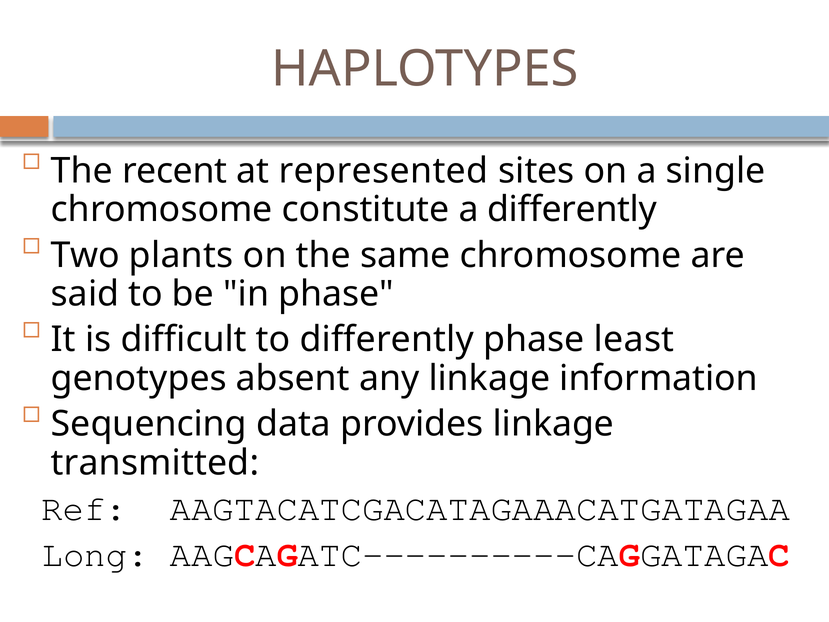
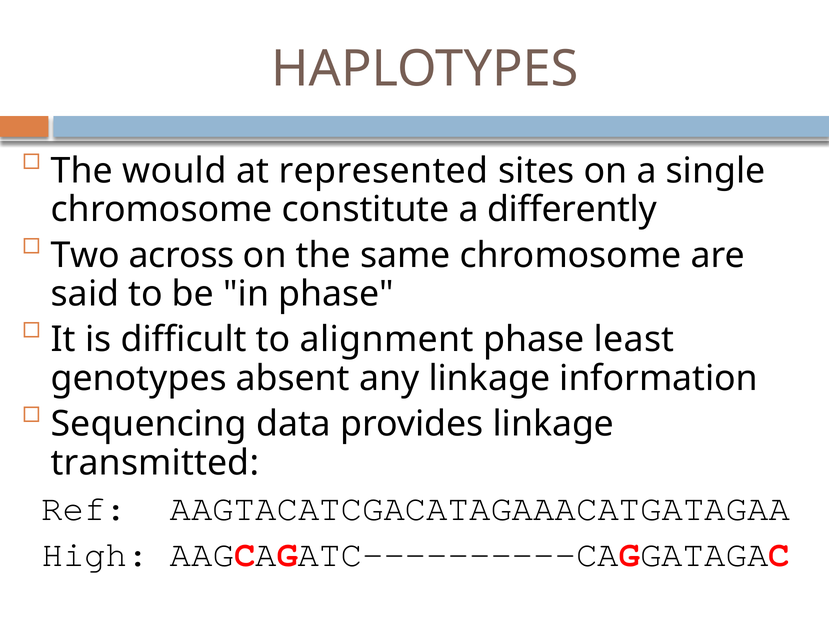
recent: recent -> would
plants: plants -> across
to differently: differently -> alignment
Long: Long -> High
